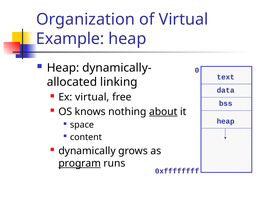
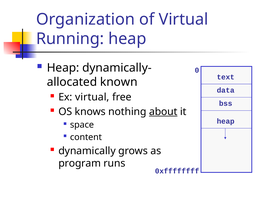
Example: Example -> Running
linking: linking -> known
program underline: present -> none
